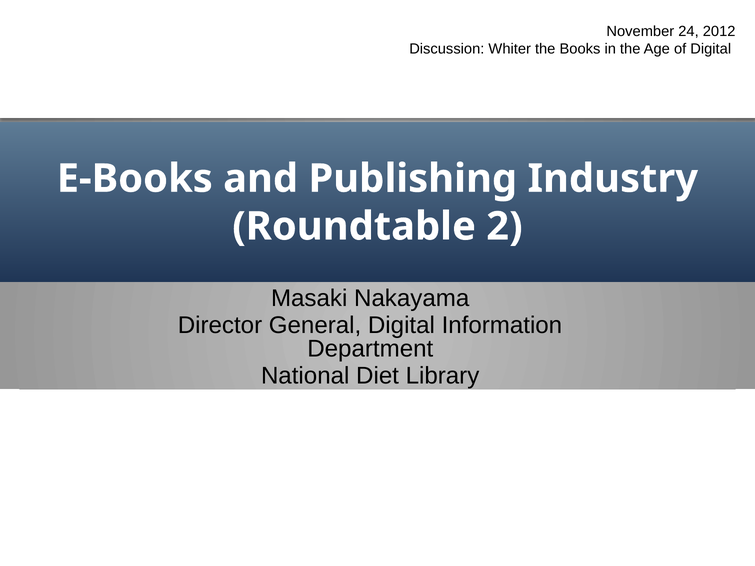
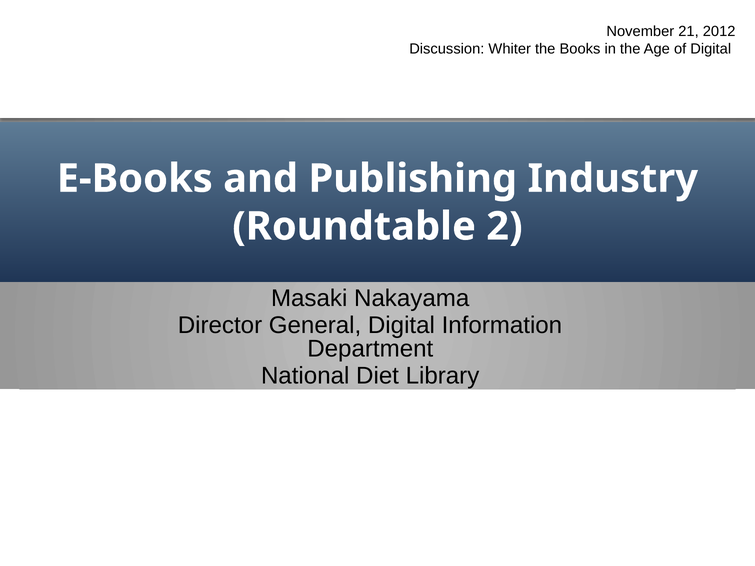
24: 24 -> 21
